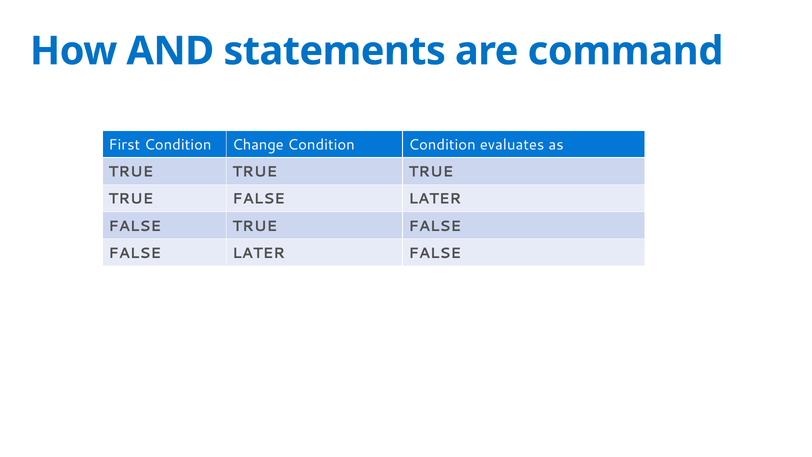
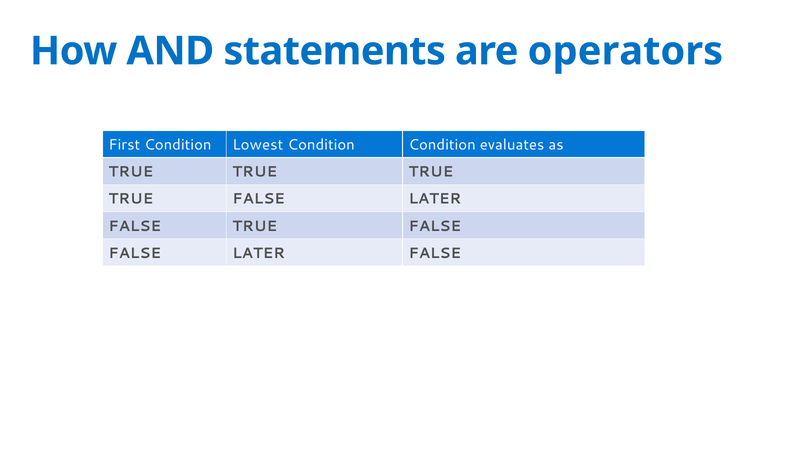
command: command -> operators
Change: Change -> Lowest
